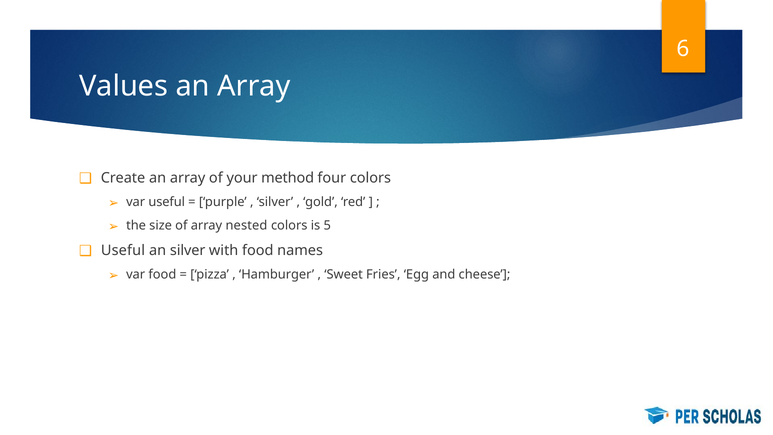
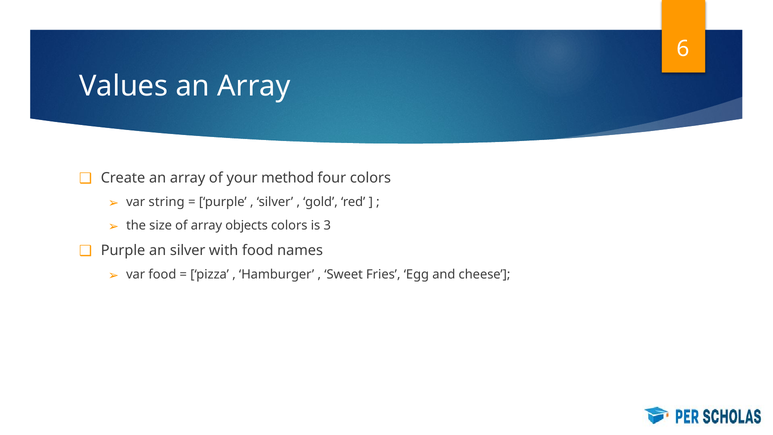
var useful: useful -> string
nested: nested -> objects
5: 5 -> 3
Useful at (123, 250): Useful -> Purple
